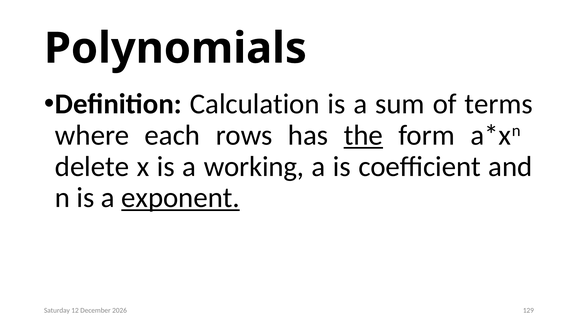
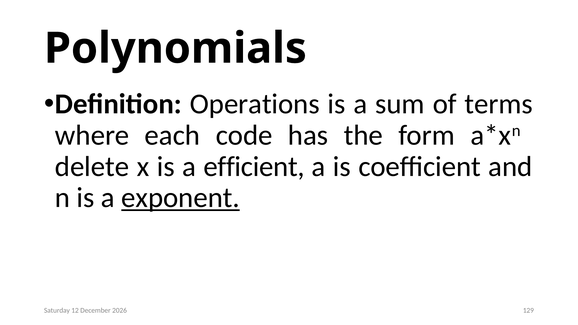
Calculation: Calculation -> Operations
rows: rows -> code
the underline: present -> none
working: working -> efficient
